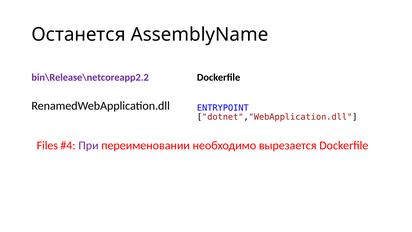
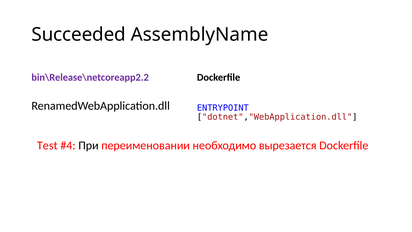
Останется: Останется -> Succeeded
Files: Files -> Test
При colour: purple -> black
